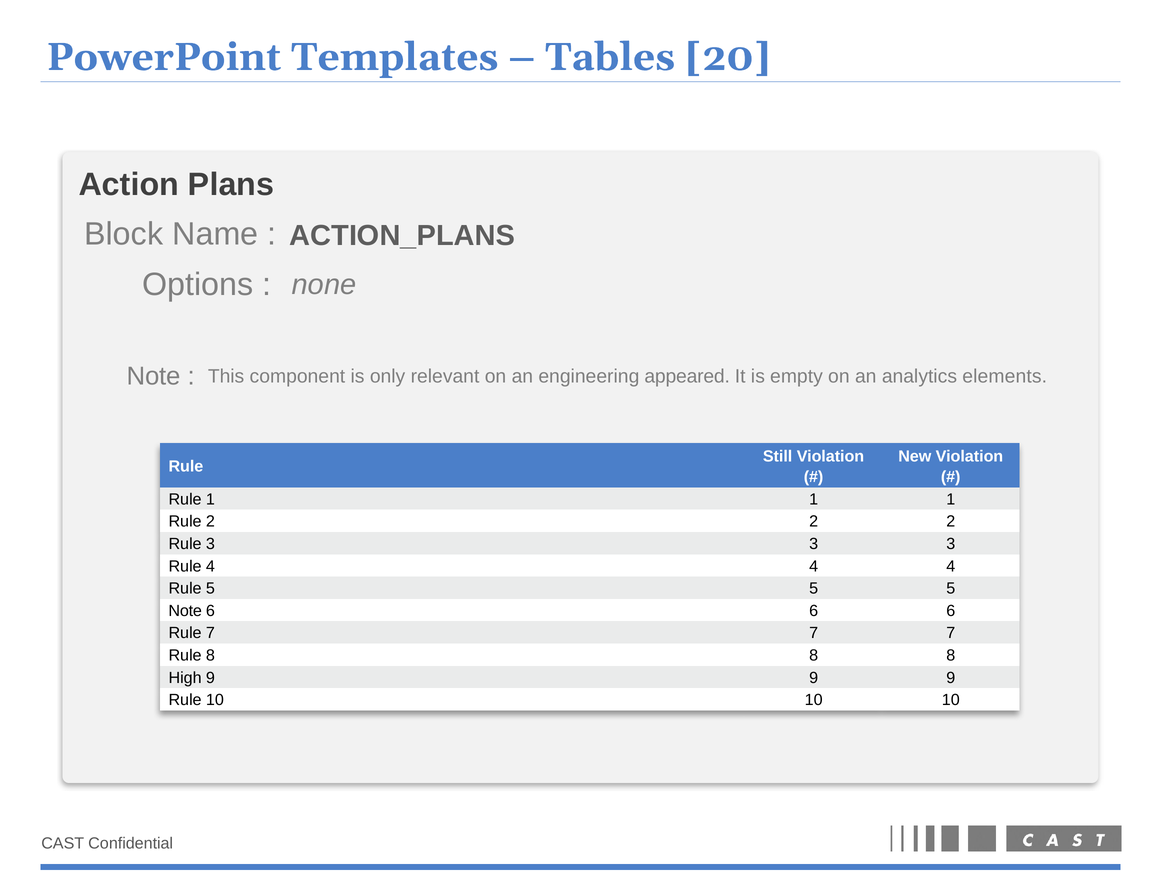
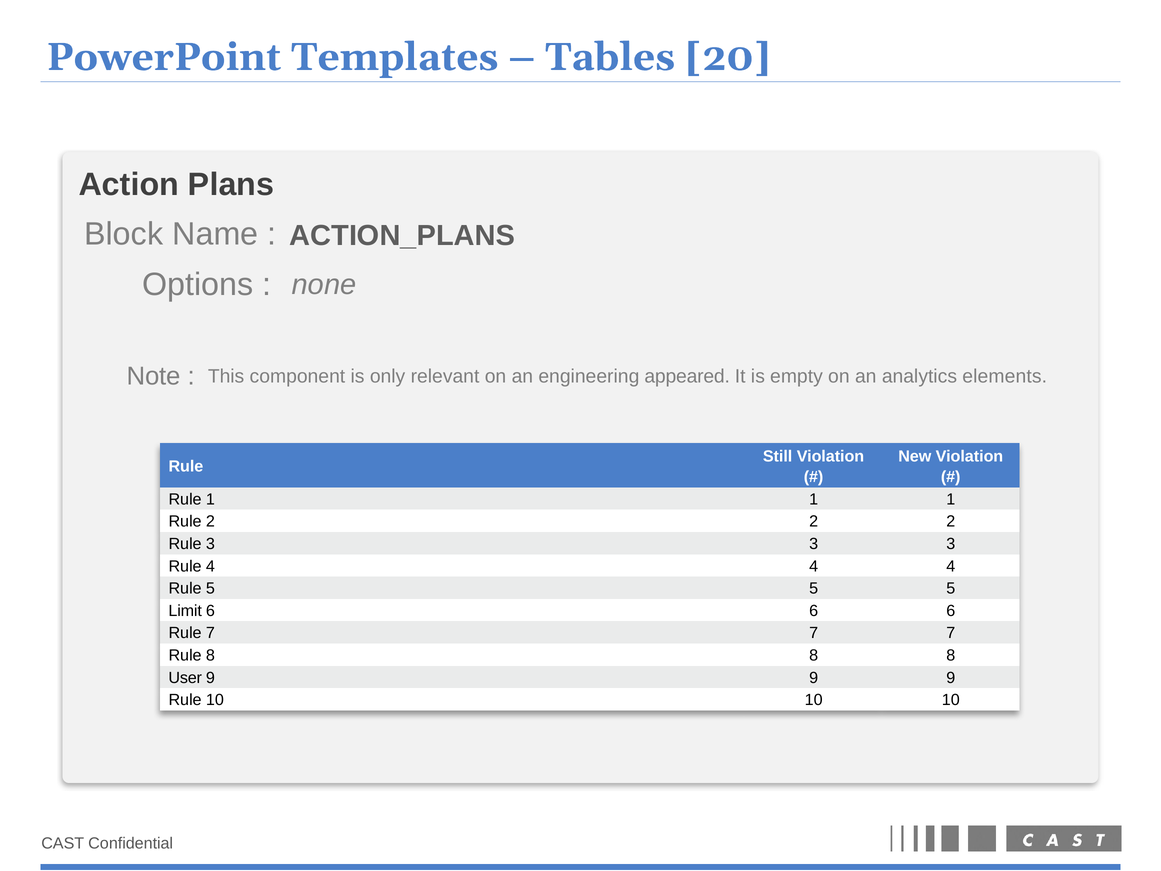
Note at (185, 611): Note -> Limit
High: High -> User
